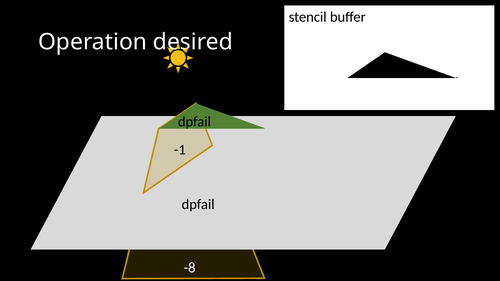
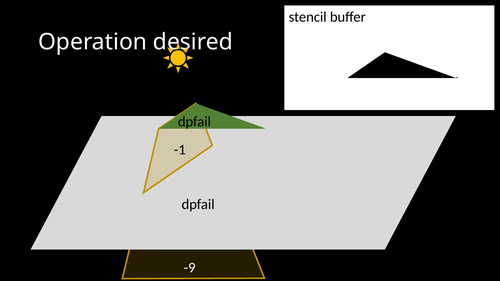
-8: -8 -> -9
